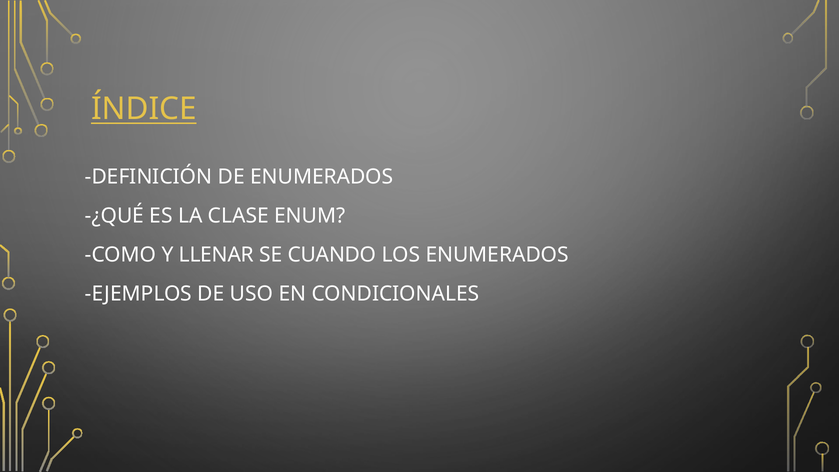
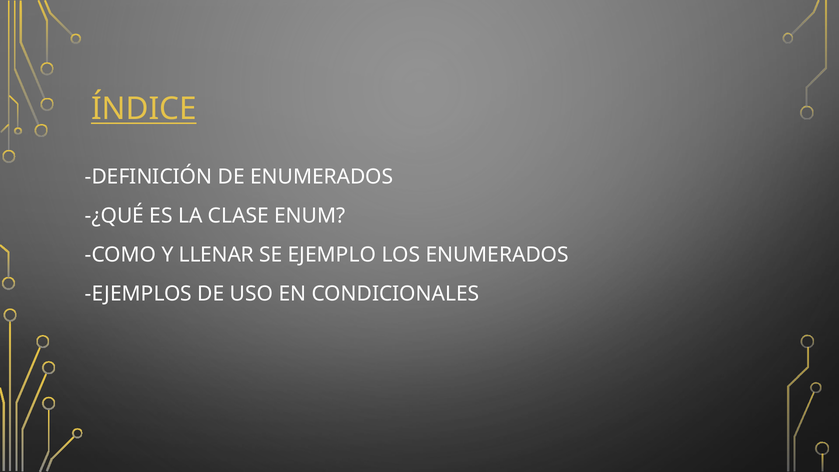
CUANDO: CUANDO -> EJEMPLO
